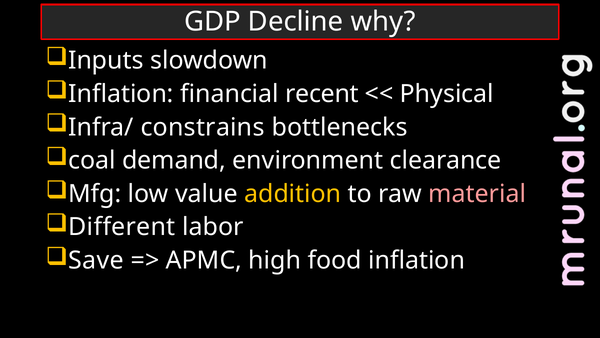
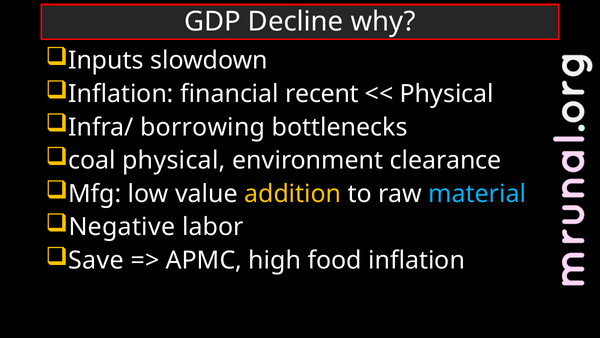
constrains: constrains -> borrowing
coal demand: demand -> physical
material colour: pink -> light blue
Different: Different -> Negative
